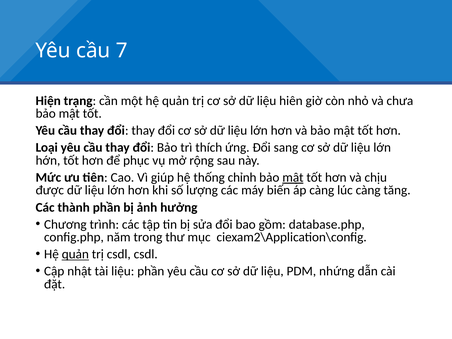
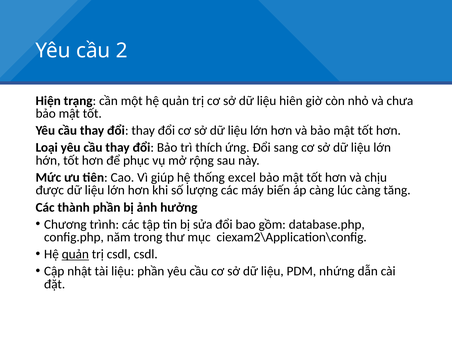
7: 7 -> 2
chỉnh: chỉnh -> excel
mật at (293, 177) underline: present -> none
